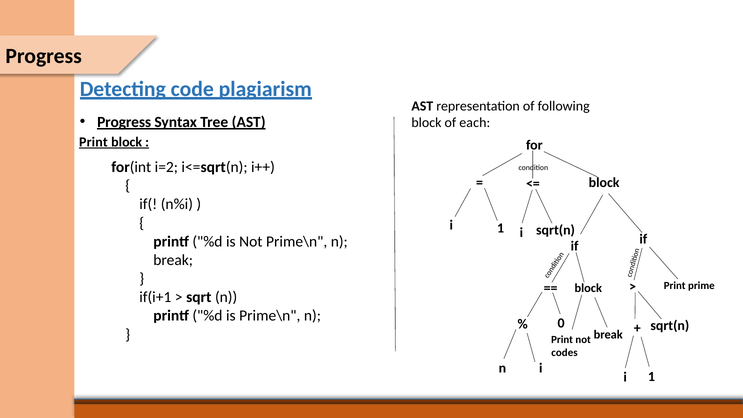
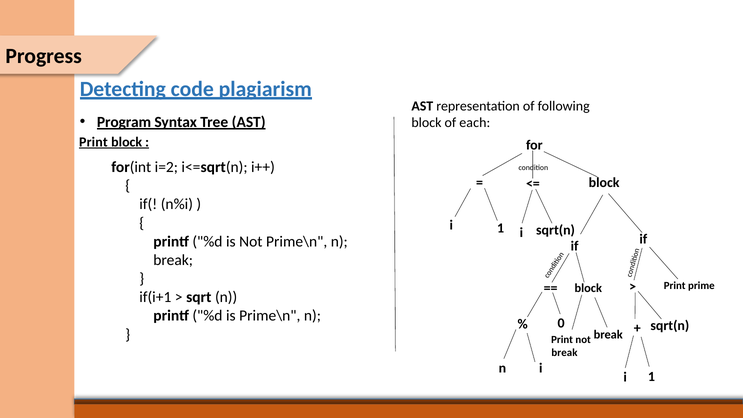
Progress at (124, 122): Progress -> Program
codes at (564, 352): codes -> break
